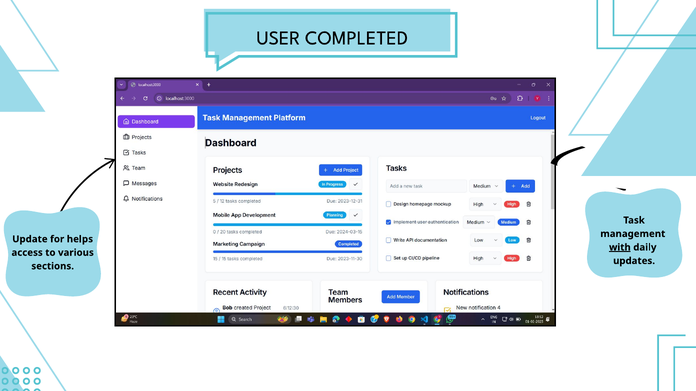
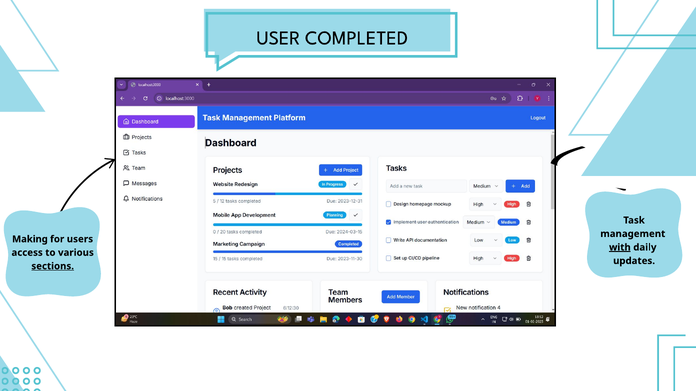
Update: Update -> Making
helps: helps -> users
sections underline: none -> present
